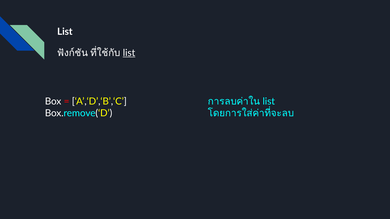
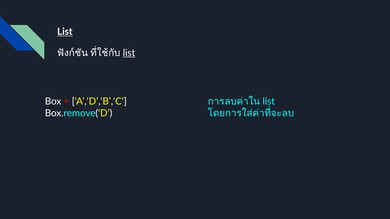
List at (65, 32) underline: none -> present
